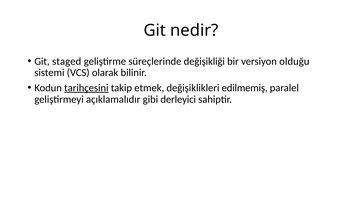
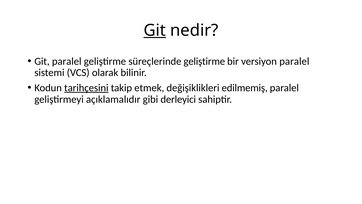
Git at (155, 30) underline: none -> present
Git staged: staged -> paralel
süreçlerinde değişikliği: değişikliği -> geliştirme
versiyon olduğu: olduğu -> paralel
